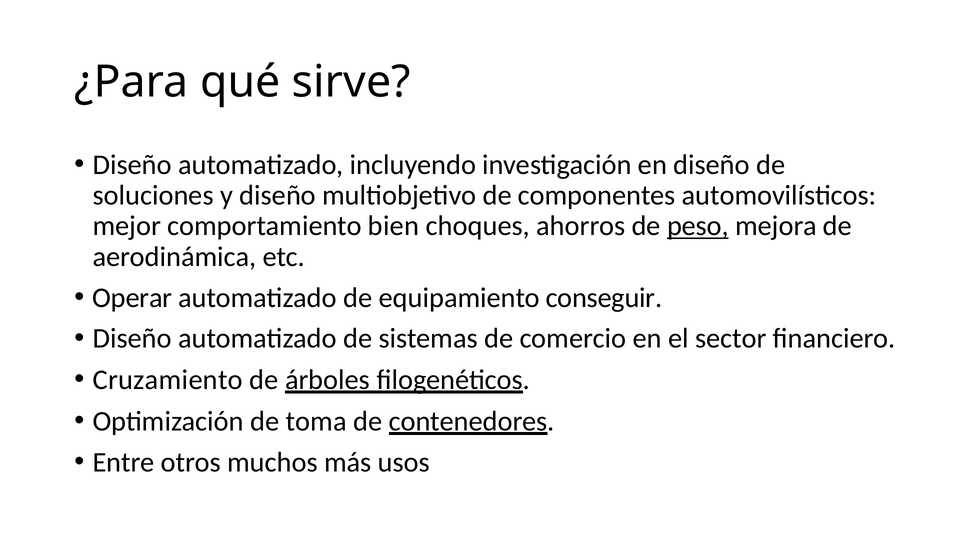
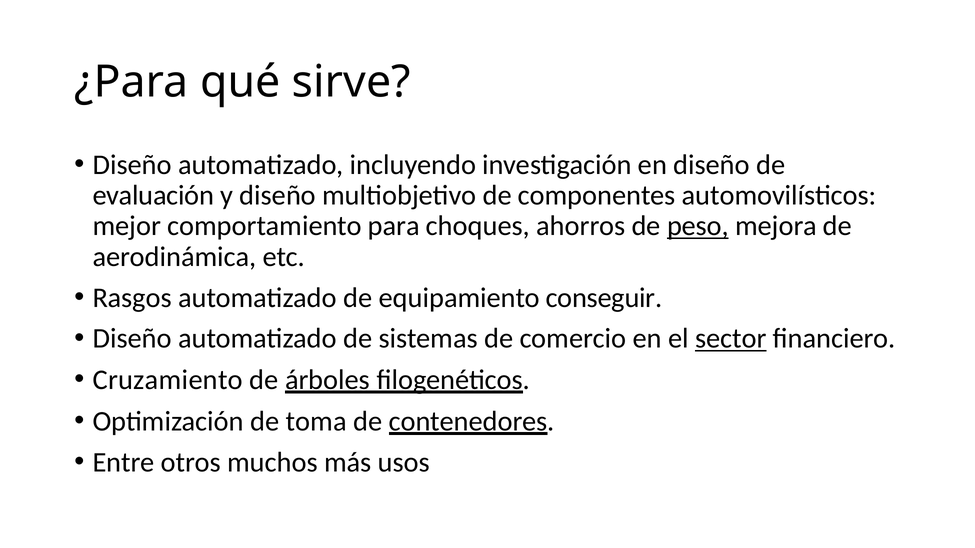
soluciones: soluciones -> evaluación
bien: bien -> para
Operar: Operar -> Rasgos
sector underline: none -> present
